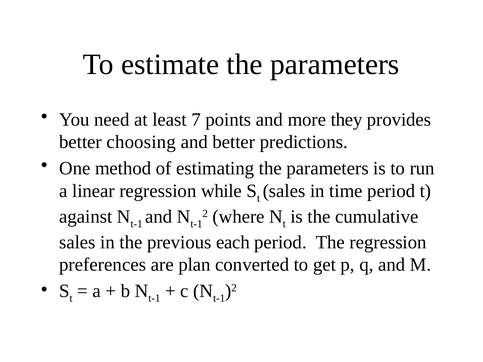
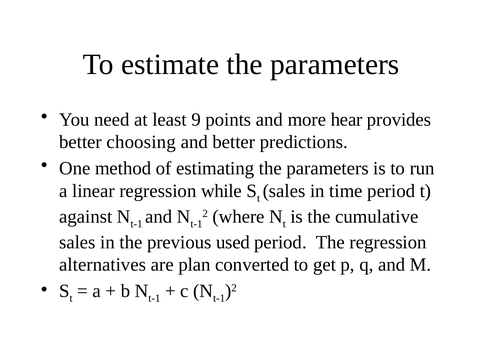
7: 7 -> 9
they: they -> hear
each: each -> used
preferences: preferences -> alternatives
